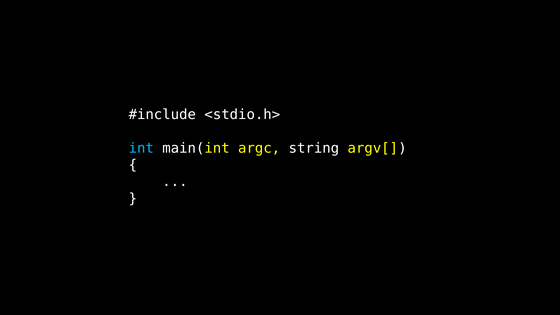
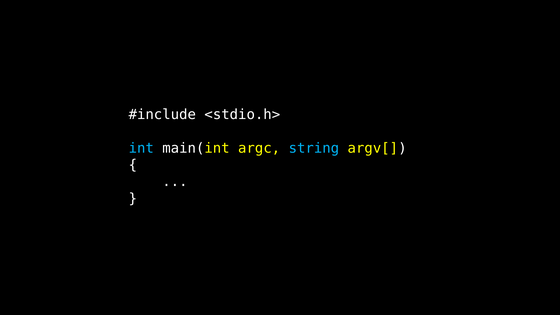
string colour: white -> light blue
